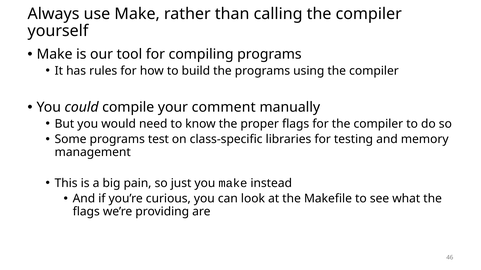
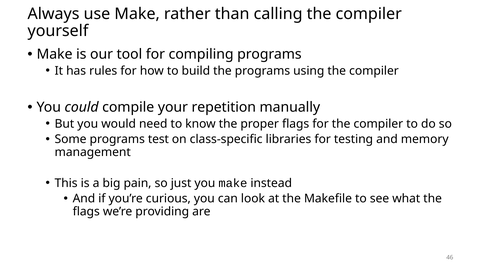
comment: comment -> repetition
